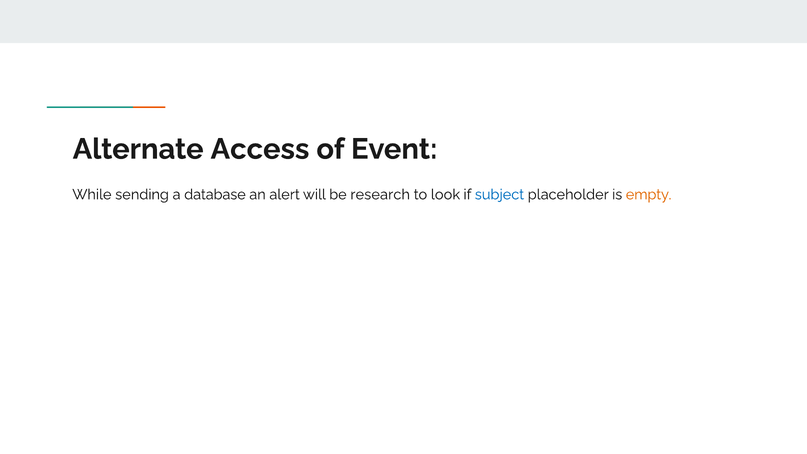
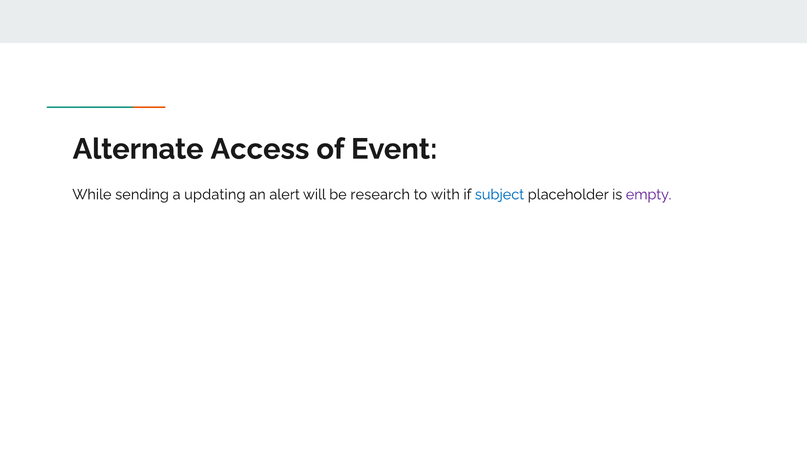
database: database -> updating
look: look -> with
empty colour: orange -> purple
